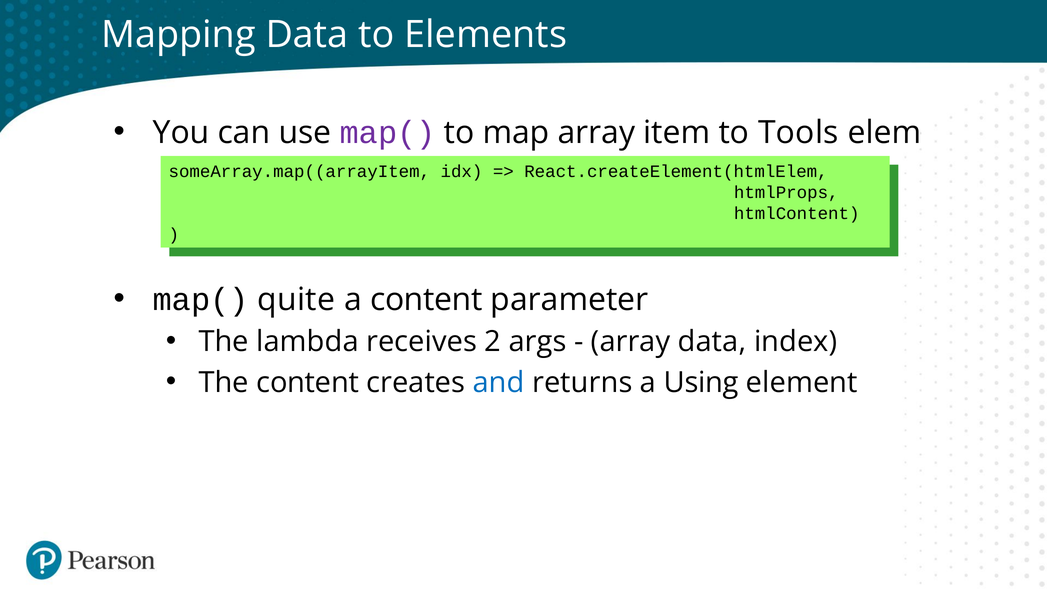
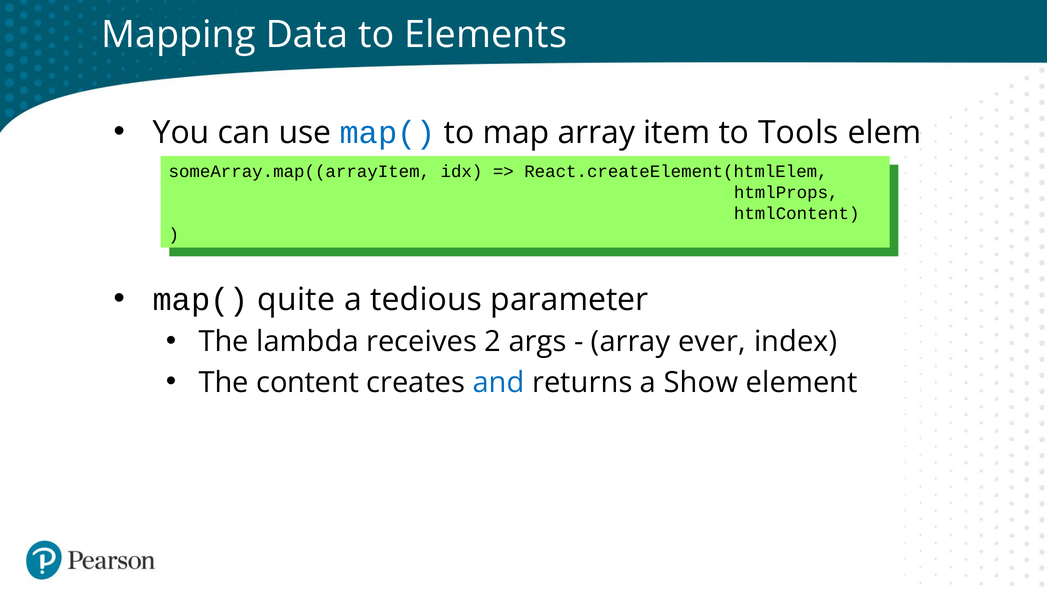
map( at (388, 133) colour: purple -> blue
a content: content -> tedious
array data: data -> ever
Using: Using -> Show
